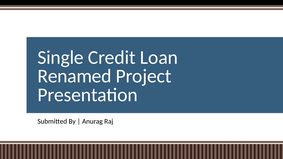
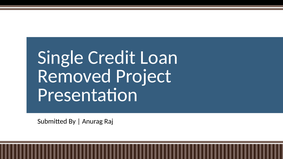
Renamed: Renamed -> Removed
